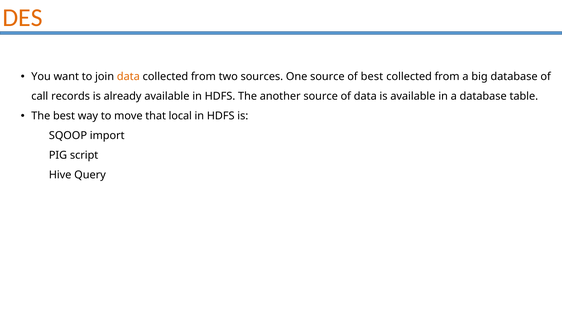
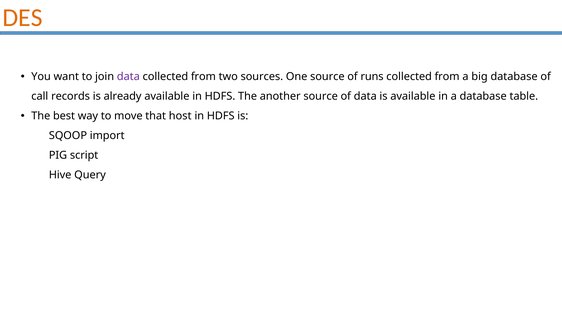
data at (128, 77) colour: orange -> purple
of best: best -> runs
local: local -> host
